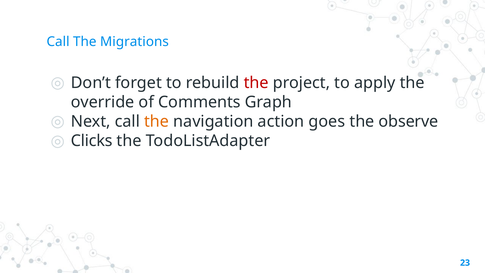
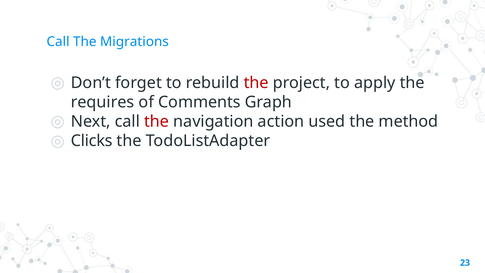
override: override -> requires
the at (157, 121) colour: orange -> red
goes: goes -> used
observe: observe -> method
